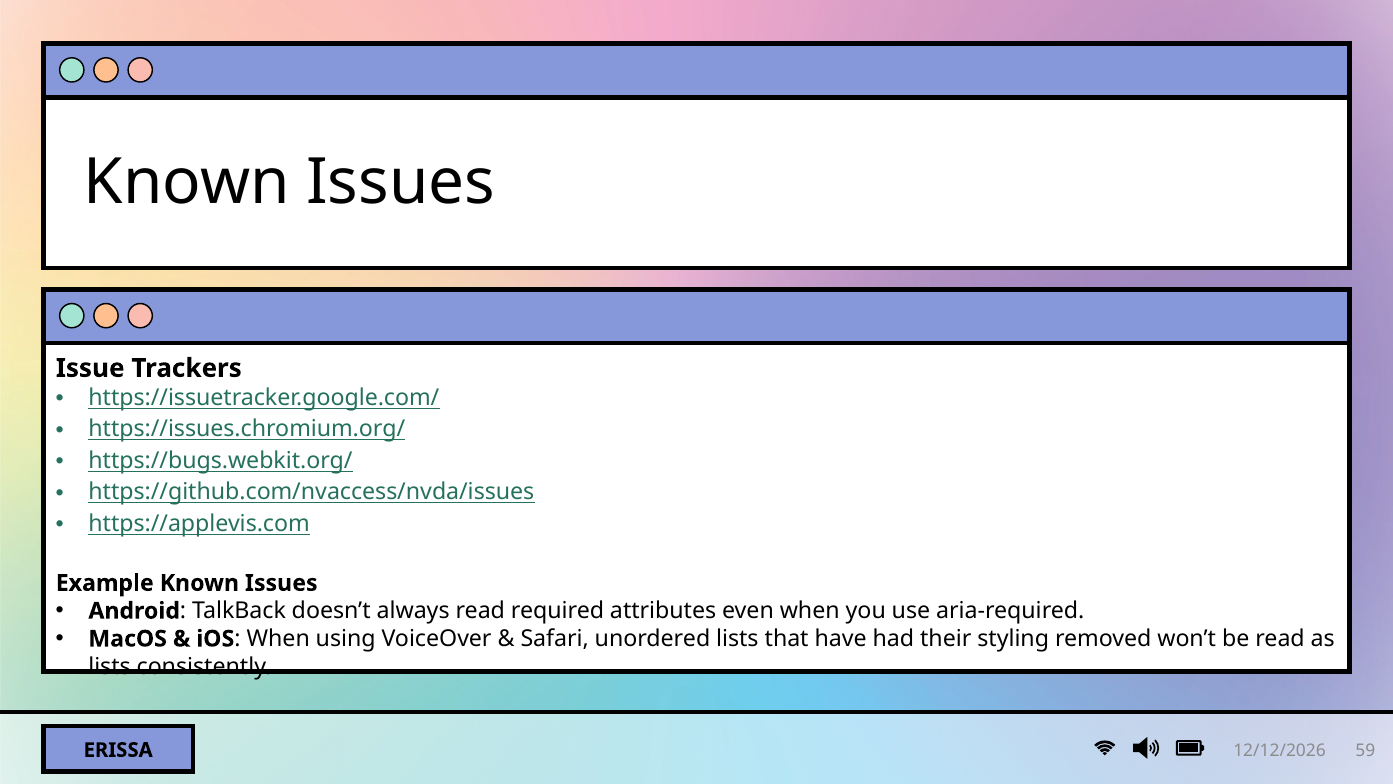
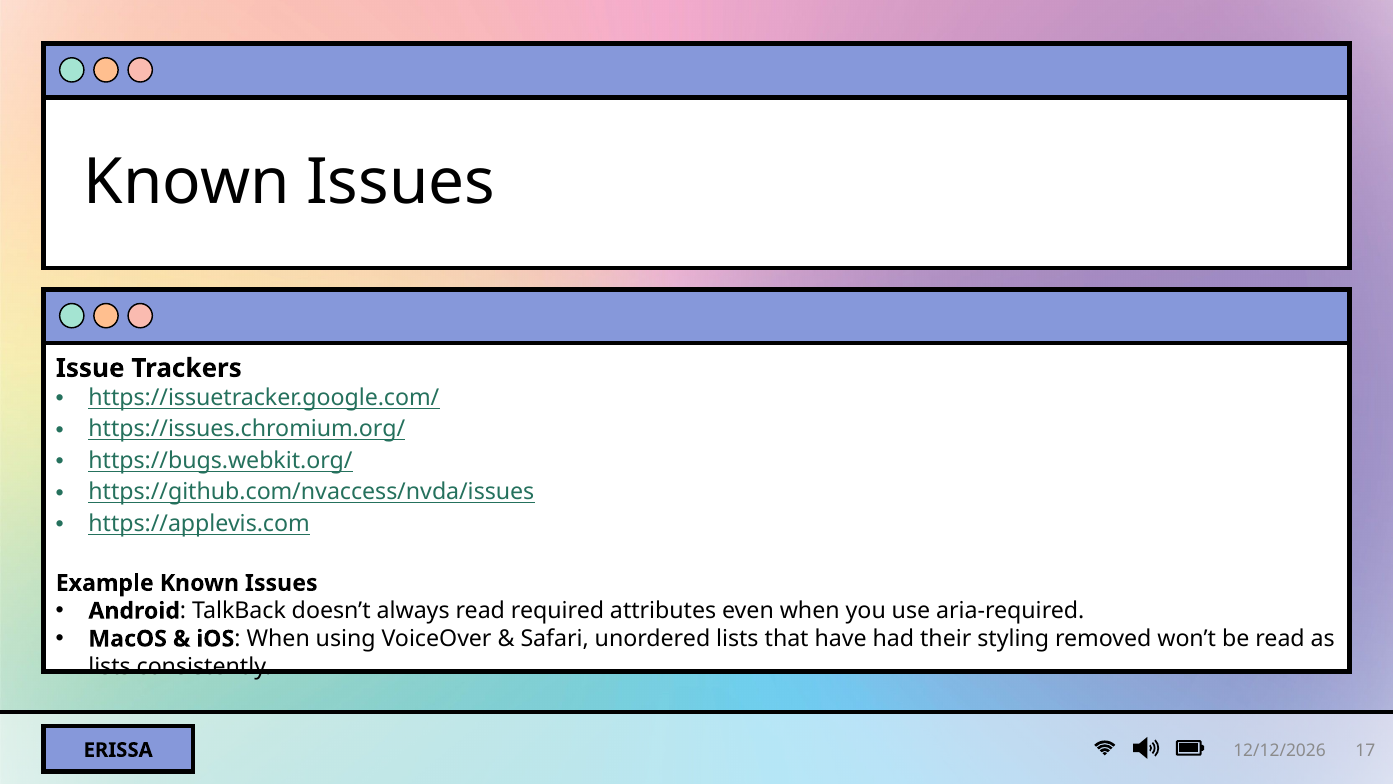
59: 59 -> 17
